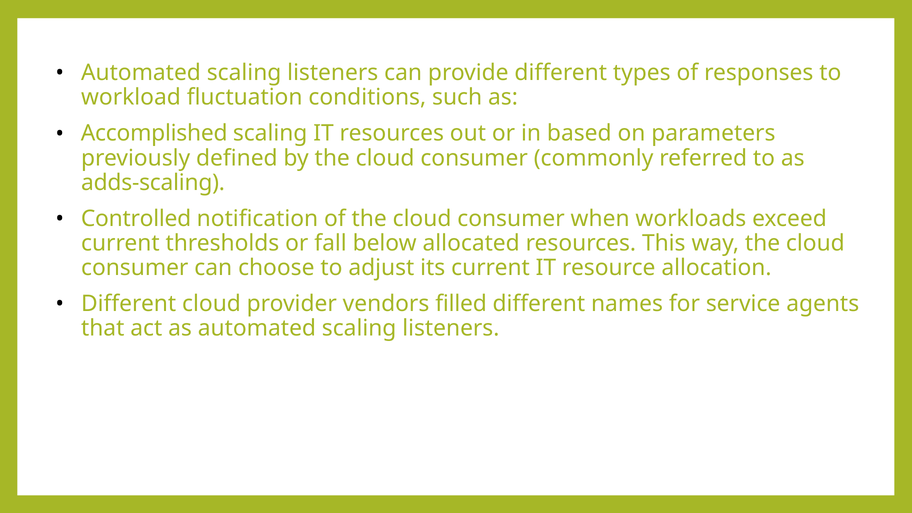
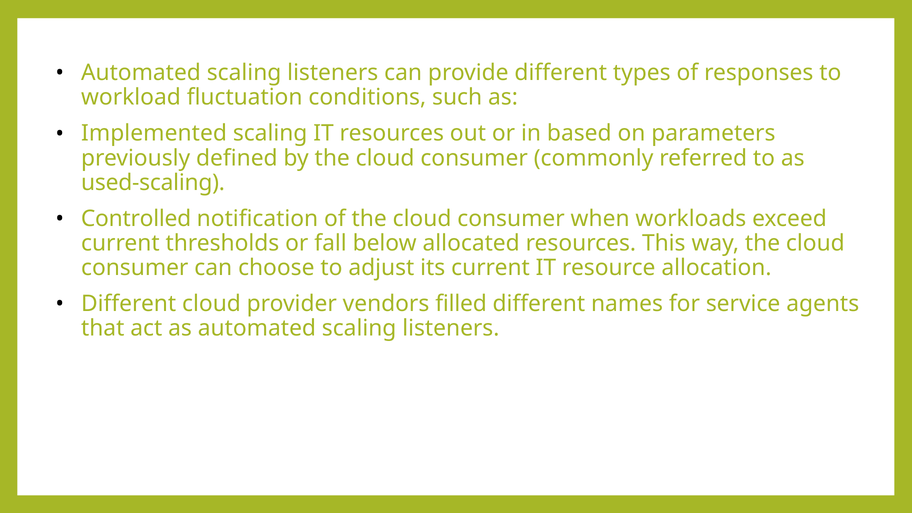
Accomplished: Accomplished -> Implemented
adds-scaling: adds-scaling -> used-scaling
